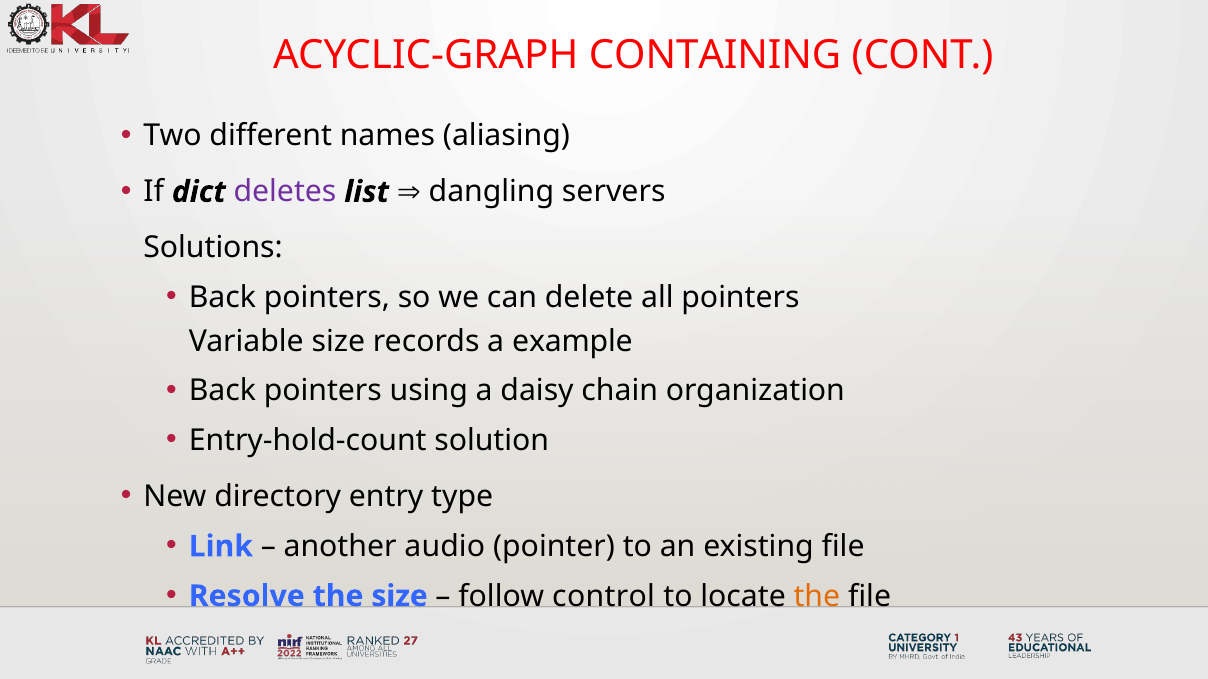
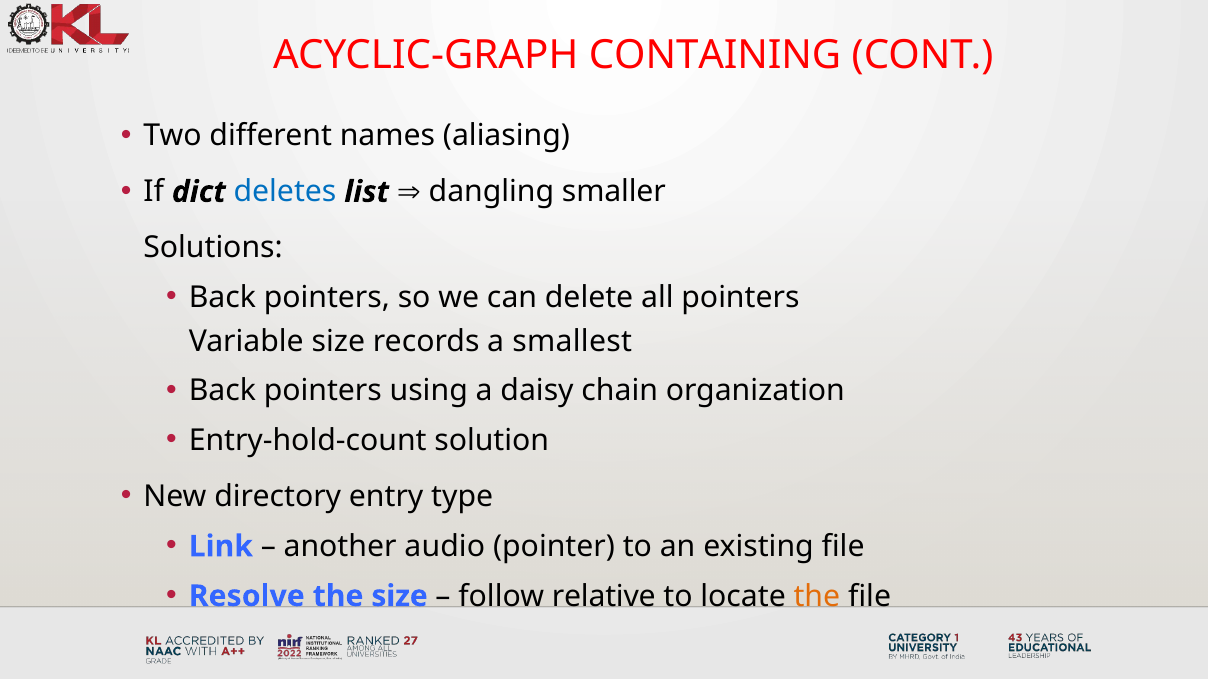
deletes colour: purple -> blue
servers: servers -> smaller
example: example -> smallest
control: control -> relative
